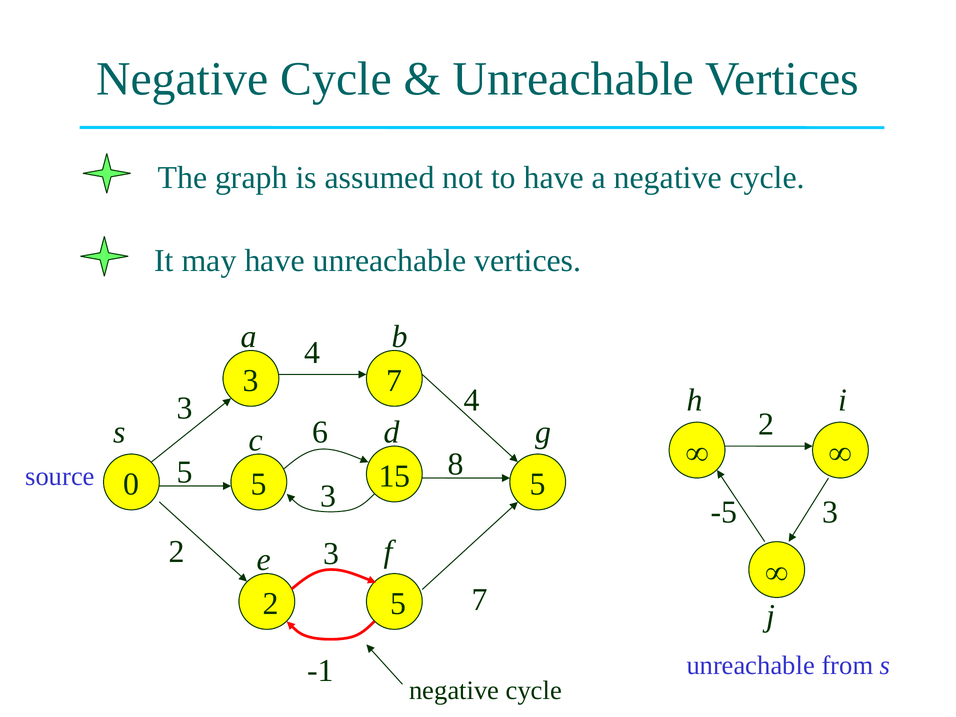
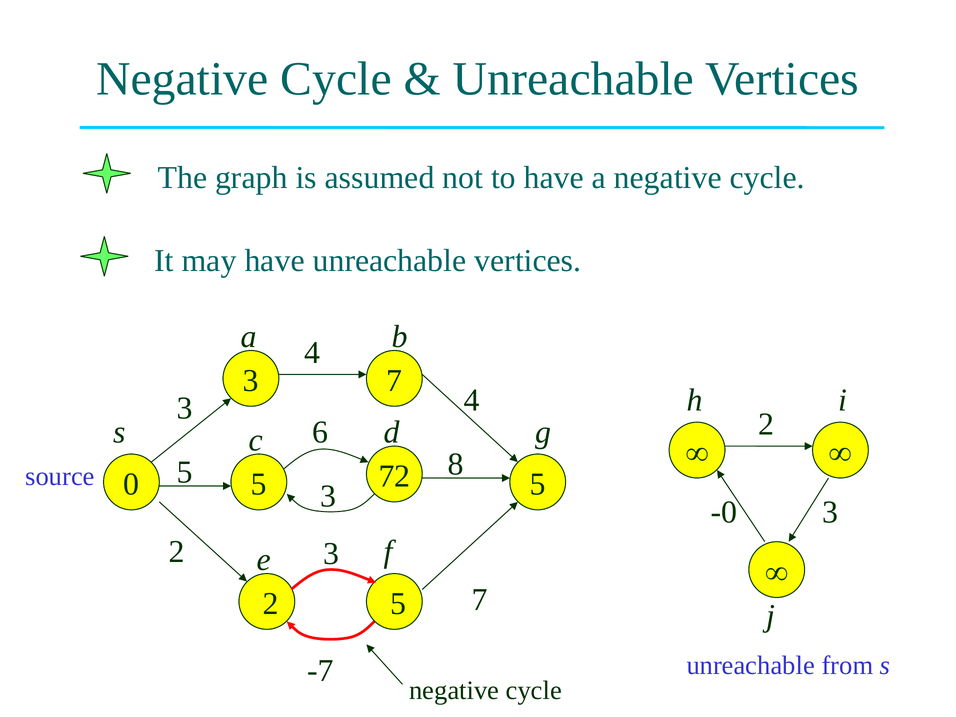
15: 15 -> 72
-5: -5 -> -0
-1: -1 -> -7
